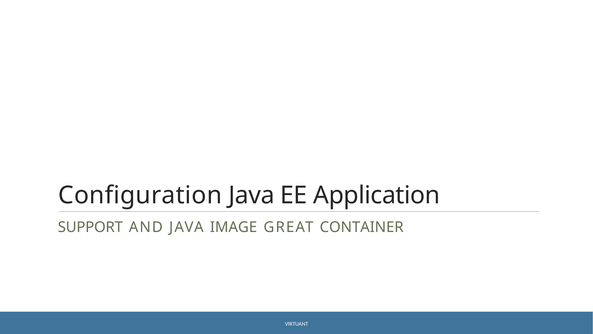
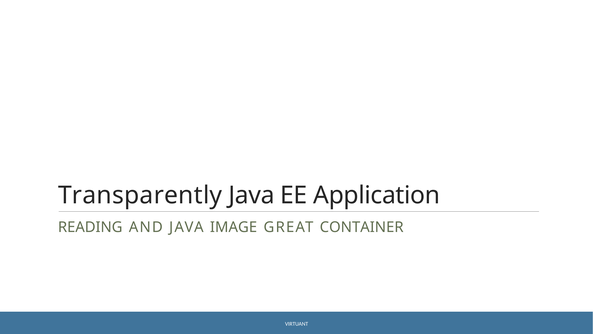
Configuration: Configuration -> Transparently
SUPPORT: SUPPORT -> READING
